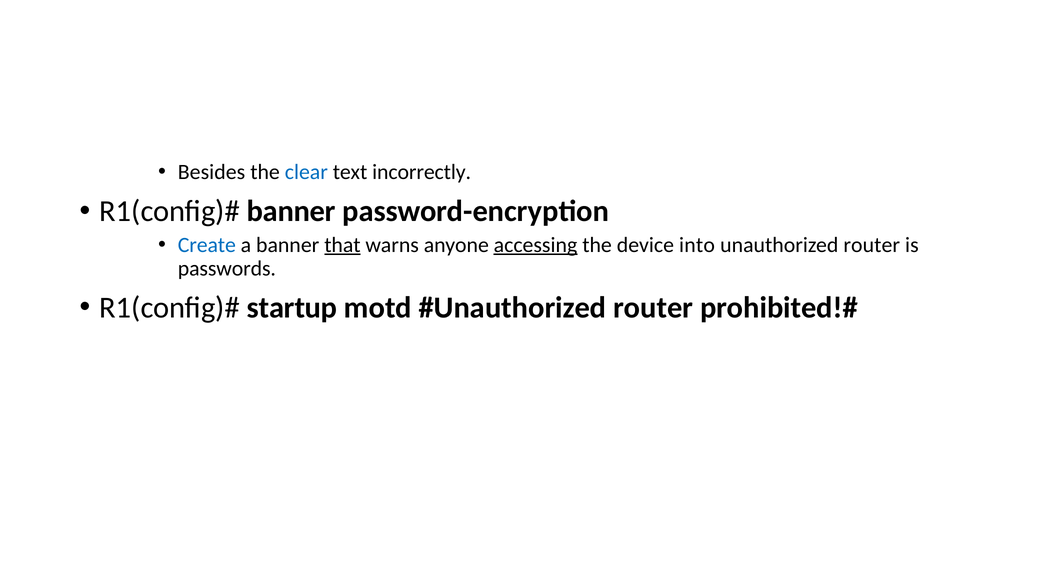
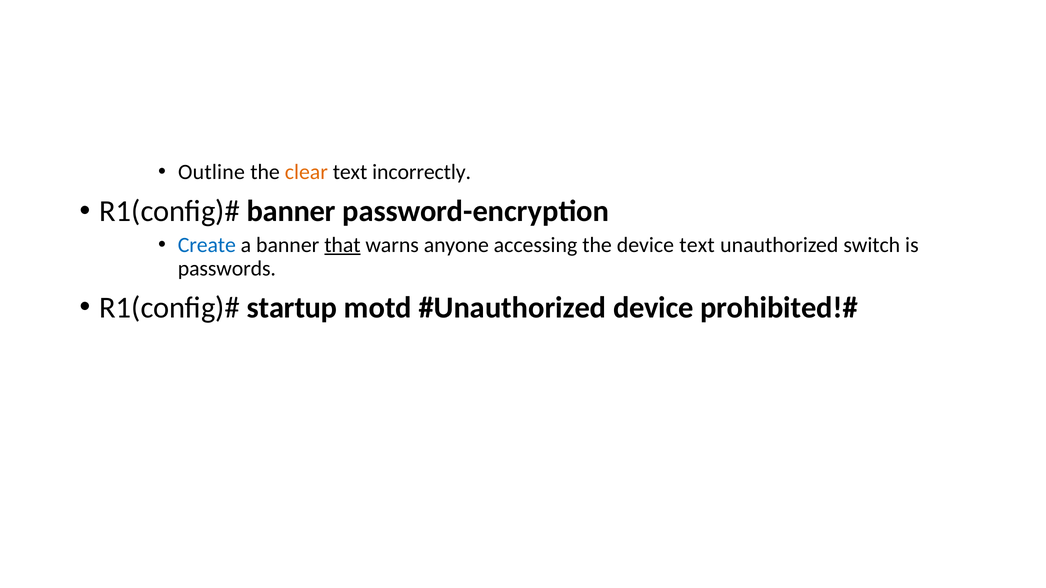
Besides: Besides -> Outline
clear colour: blue -> orange
accessing underline: present -> none
device into: into -> text
unauthorized router: router -> switch
router at (653, 308): router -> device
